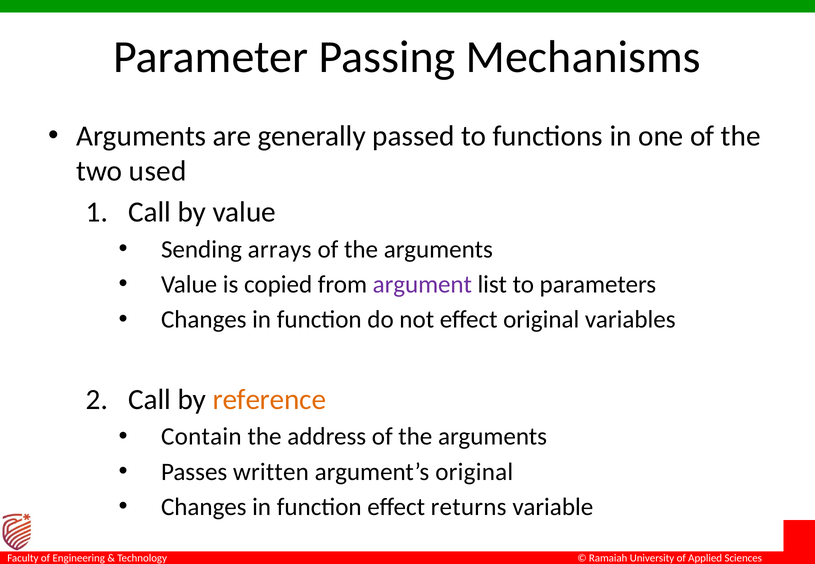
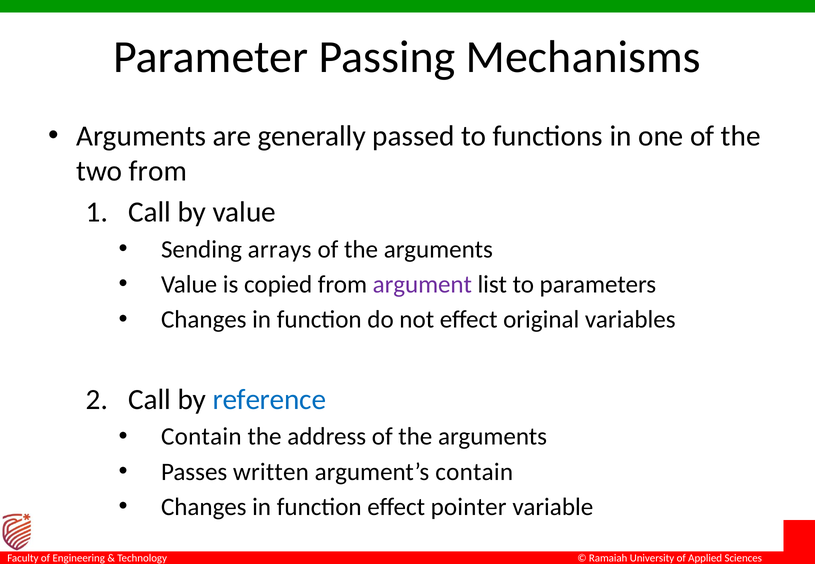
two used: used -> from
reference colour: orange -> blue
argument’s original: original -> contain
returns: returns -> pointer
